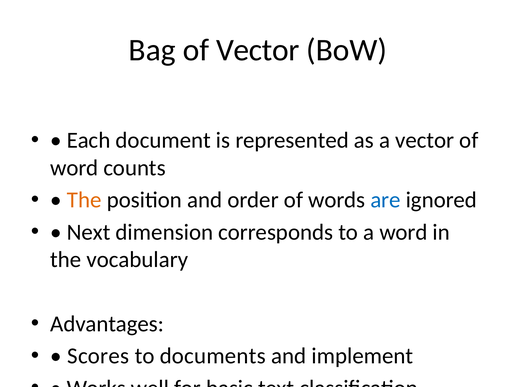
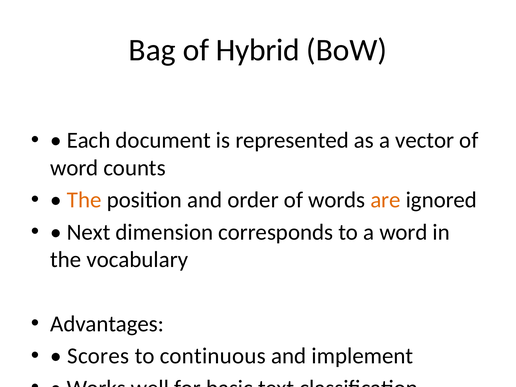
of Vector: Vector -> Hybrid
are colour: blue -> orange
documents: documents -> continuous
